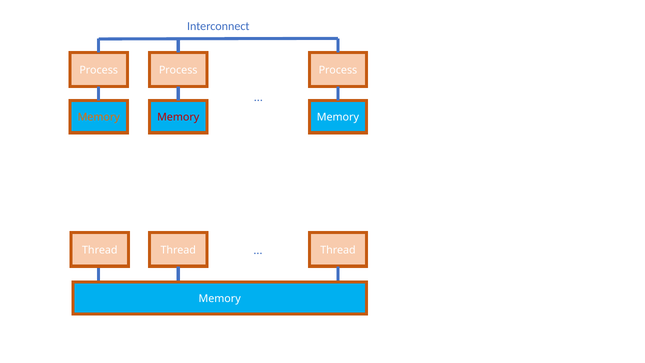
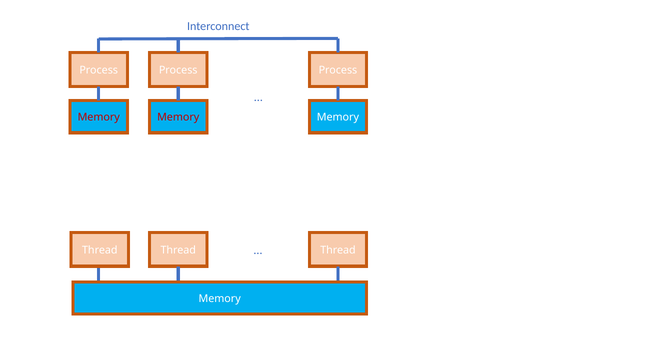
Memory at (99, 117) colour: orange -> red
